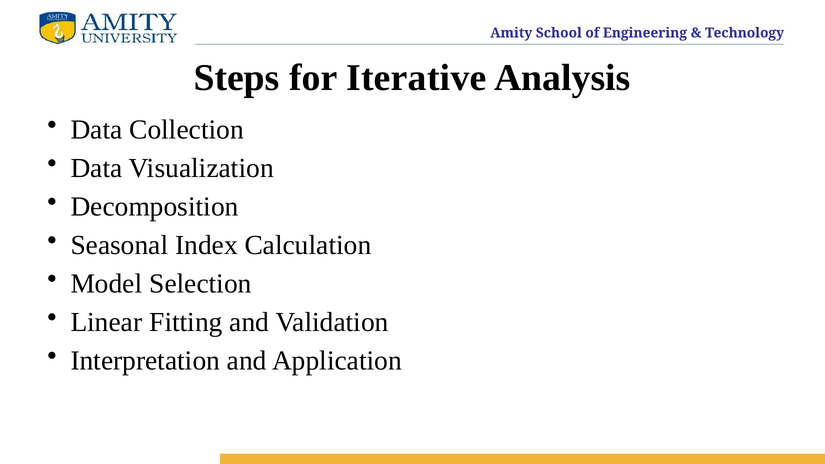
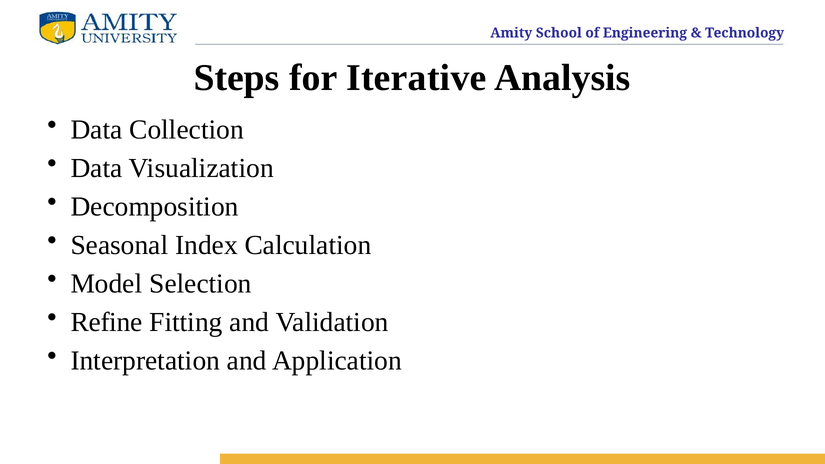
Linear: Linear -> Refine
